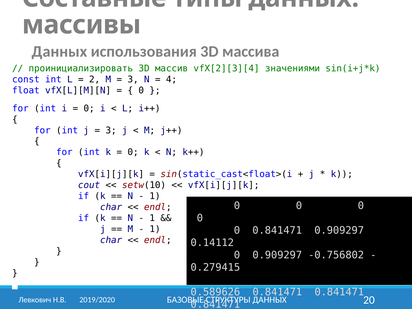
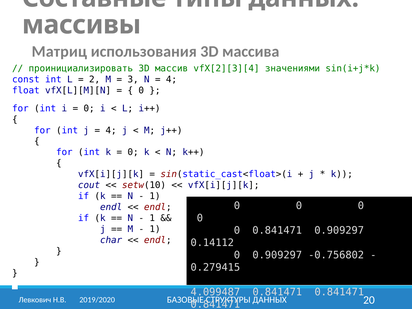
Данных at (59, 52): Данных -> Матриц
3 at (111, 130): 3 -> 4
char at (111, 207): char -> endl
0.589626: 0.589626 -> 4.099487
